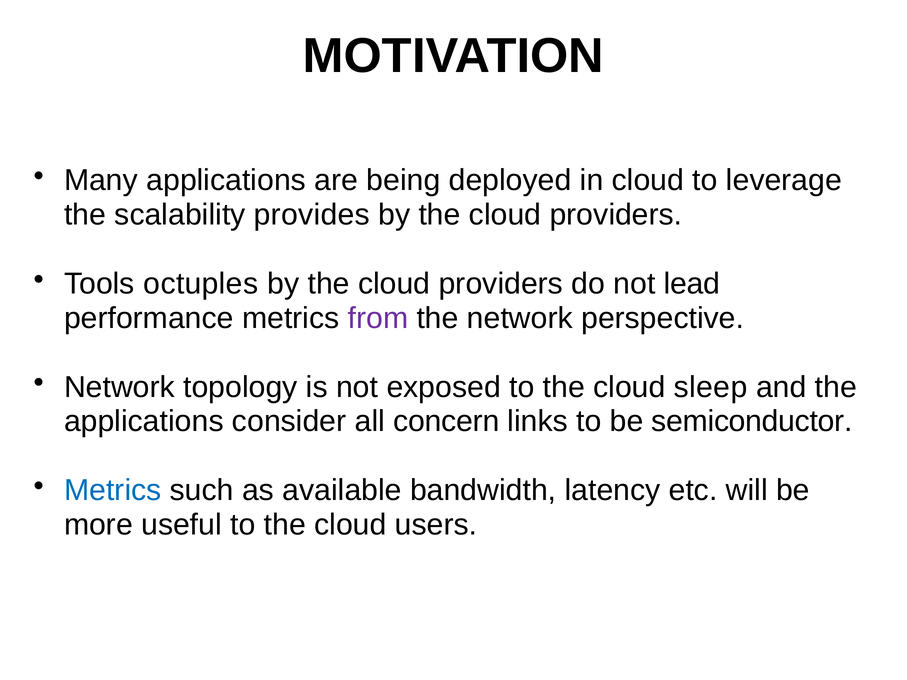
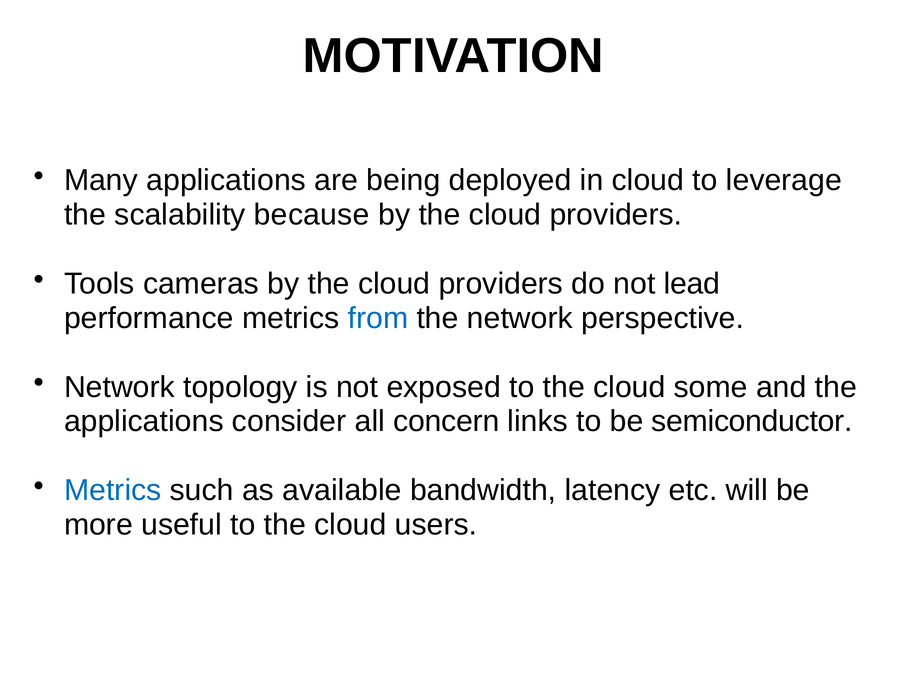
provides: provides -> because
octuples: octuples -> cameras
from colour: purple -> blue
sleep: sleep -> some
